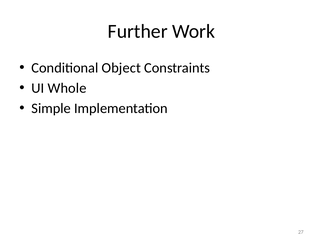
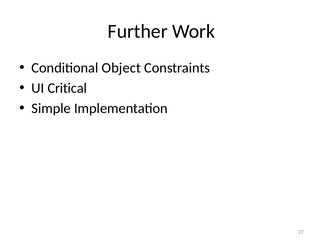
Whole: Whole -> Critical
